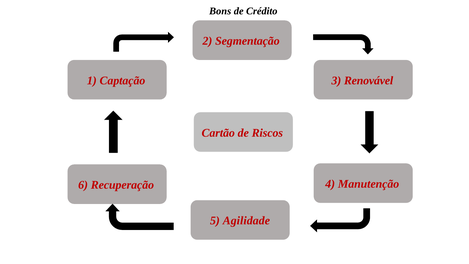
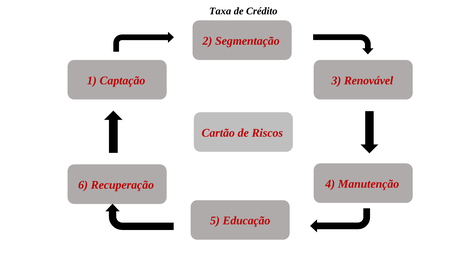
Bons: Bons -> Taxa
Agilidade: Agilidade -> Educação
